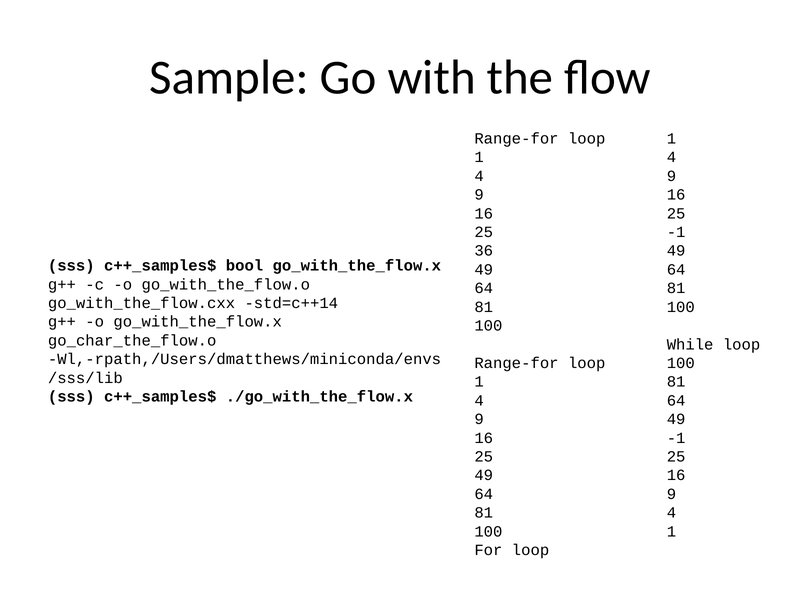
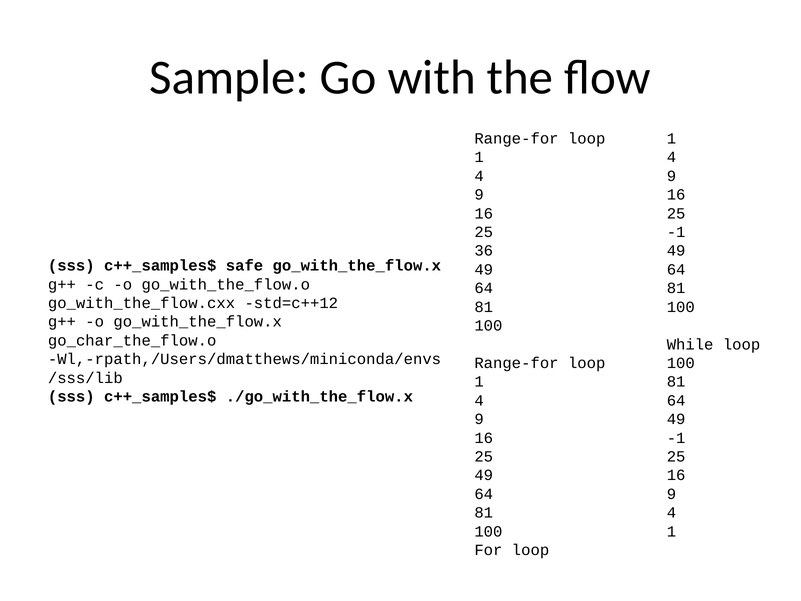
bool: bool -> safe
std=c++14: std=c++14 -> std=c++12
